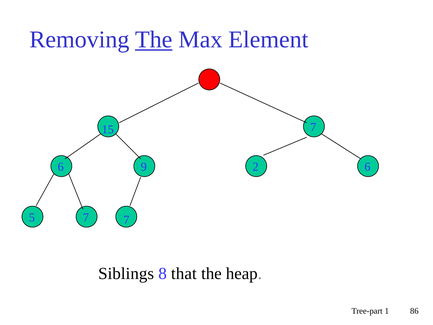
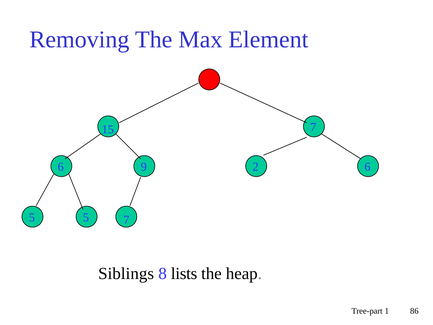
The at (154, 40) underline: present -> none
5 7: 7 -> 5
that: that -> lists
